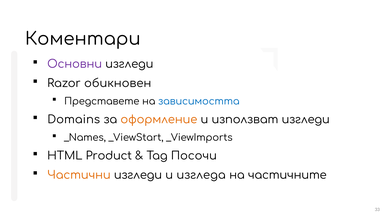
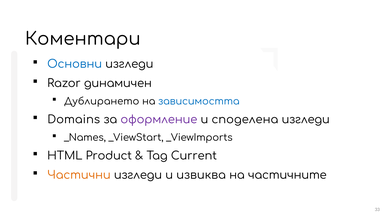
Основни colour: purple -> blue
обикновен: обикновен -> динамичен
Представете: Представете -> Дублирането
оформление colour: orange -> purple
използват: използват -> споделена
Посочи: Посочи -> Current
изгледа: изгледа -> извиква
